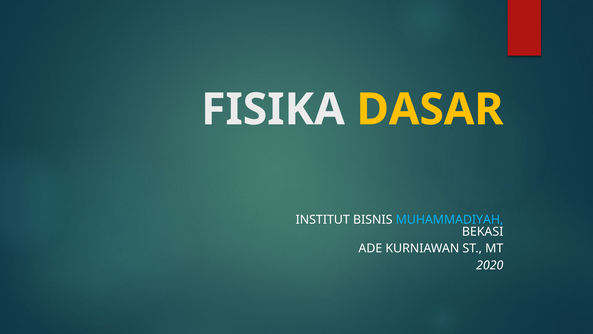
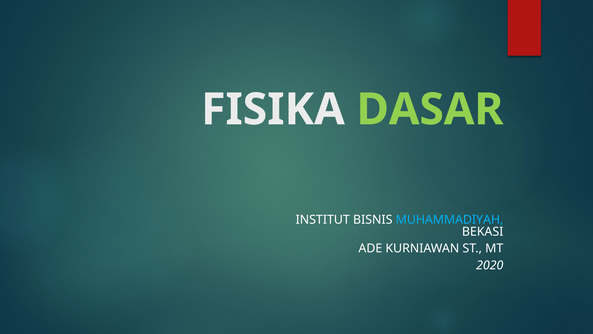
DASAR colour: yellow -> light green
